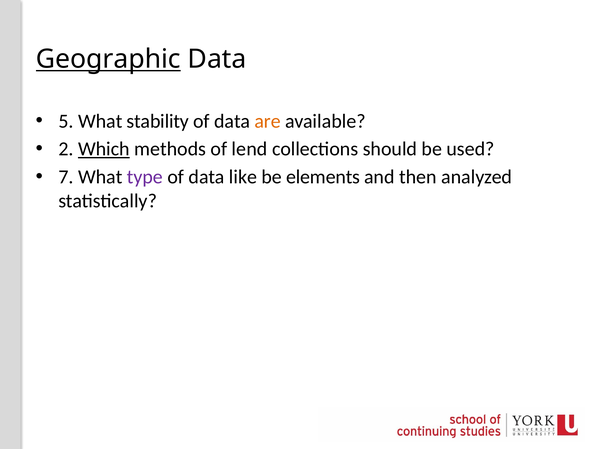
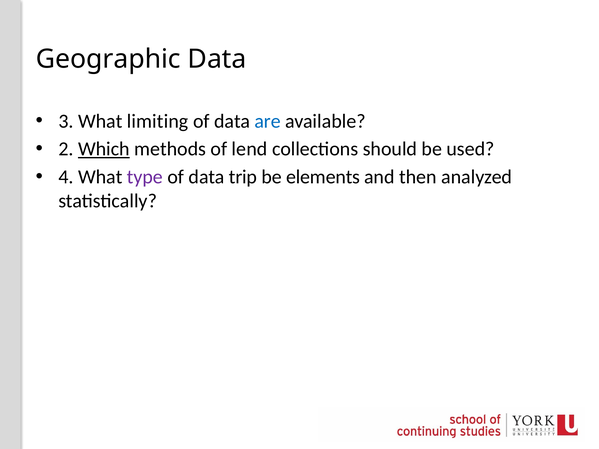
Geographic underline: present -> none
5: 5 -> 3
stability: stability -> limiting
are colour: orange -> blue
7: 7 -> 4
like: like -> trip
